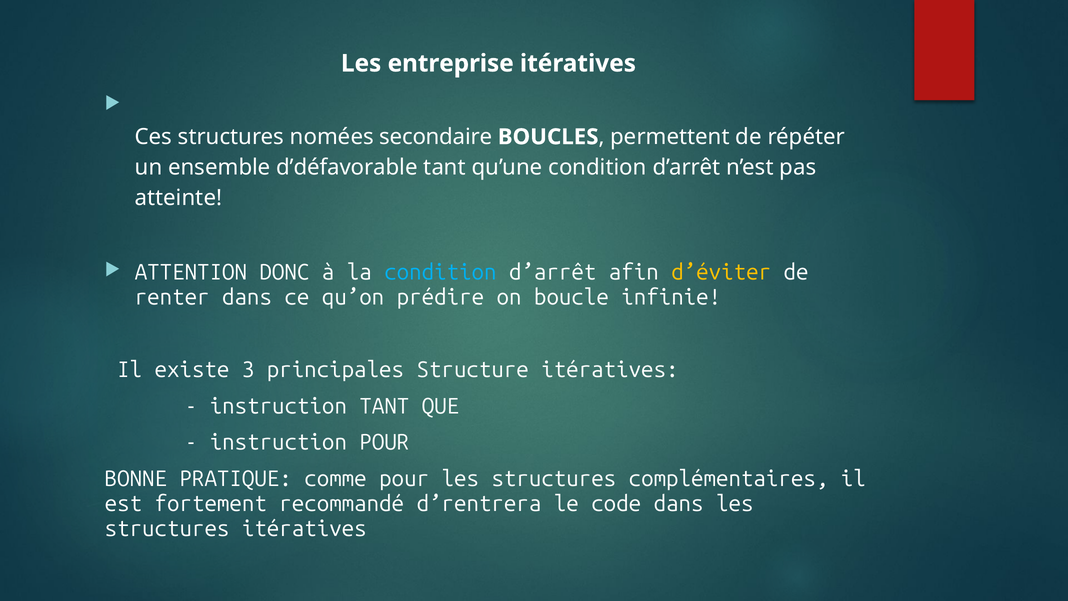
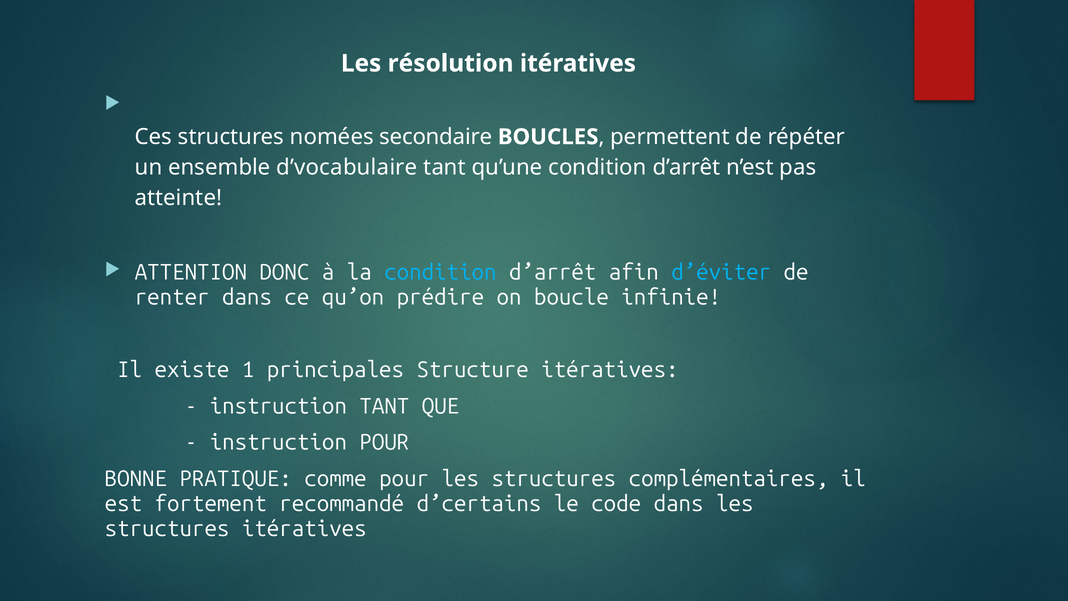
entreprise: entreprise -> résolution
d’défavorable: d’défavorable -> d’vocabulaire
d’éviter colour: yellow -> light blue
3: 3 -> 1
d’rentrera: d’rentrera -> d’certains
